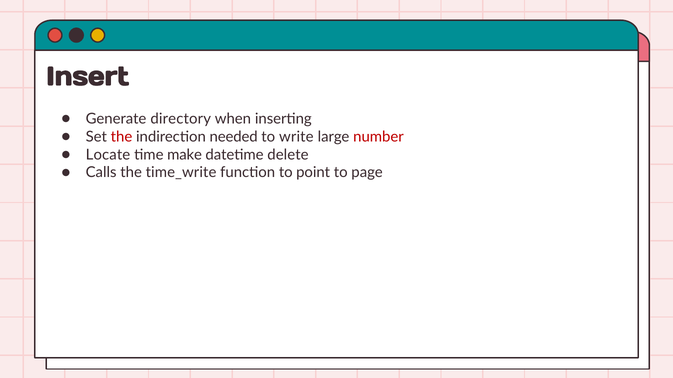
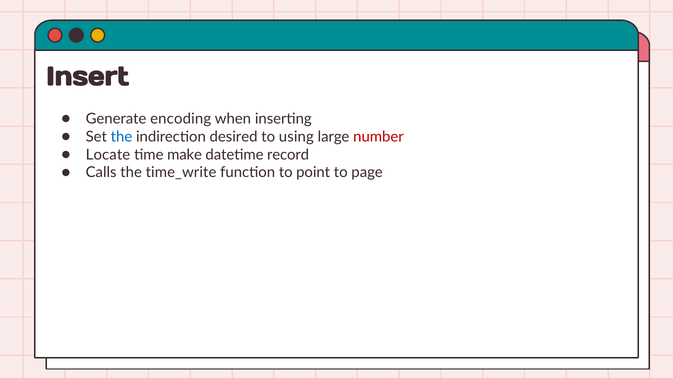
directory: directory -> encoding
the at (121, 137) colour: red -> blue
needed: needed -> desired
write: write -> using
delete: delete -> record
